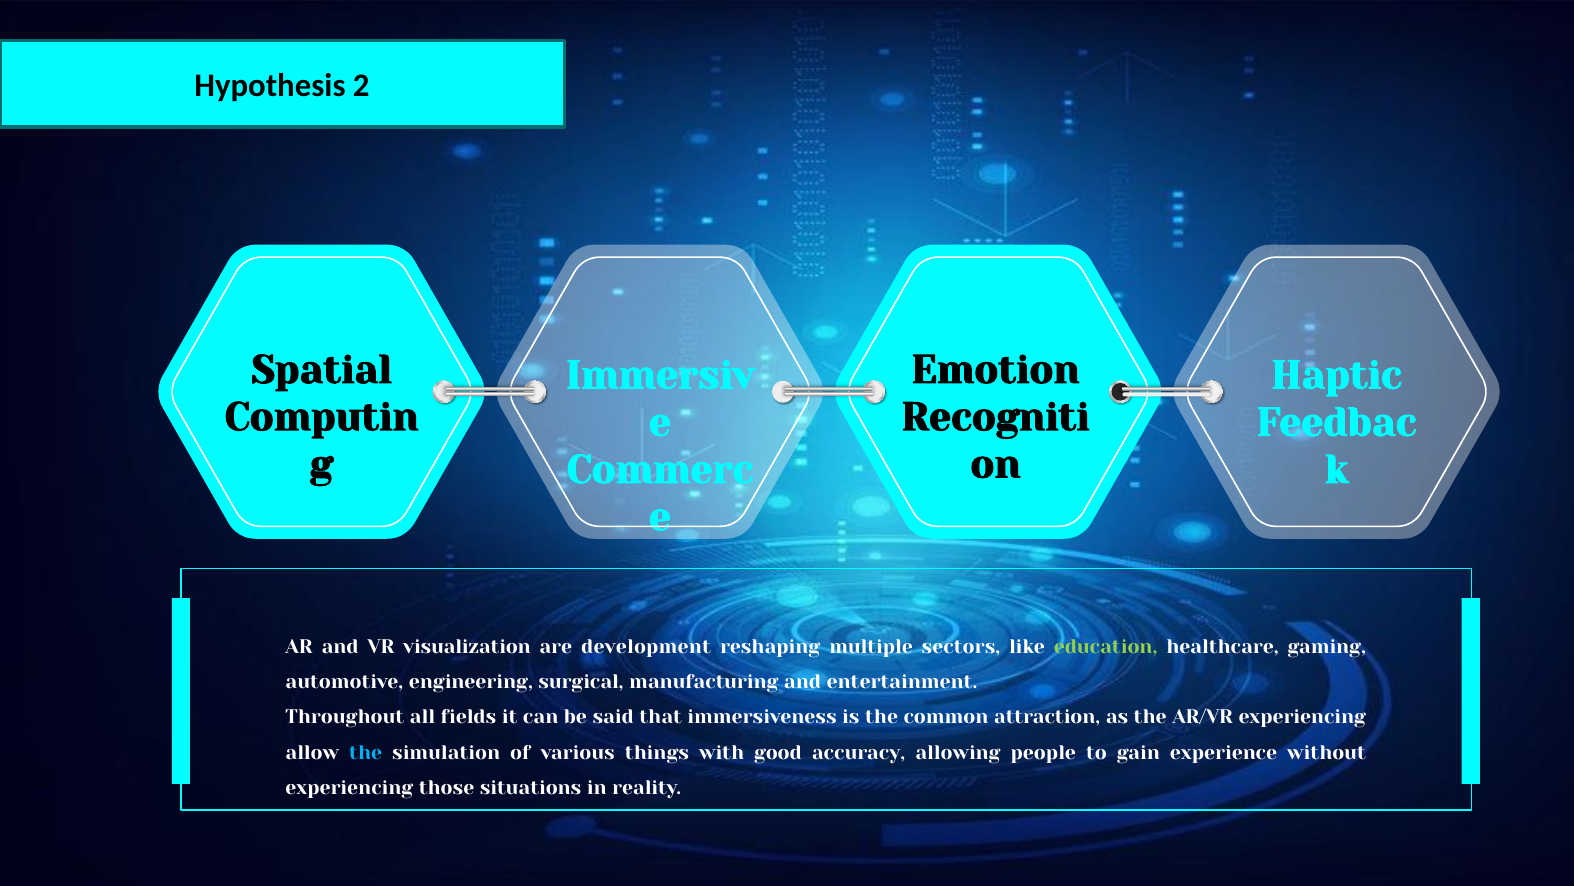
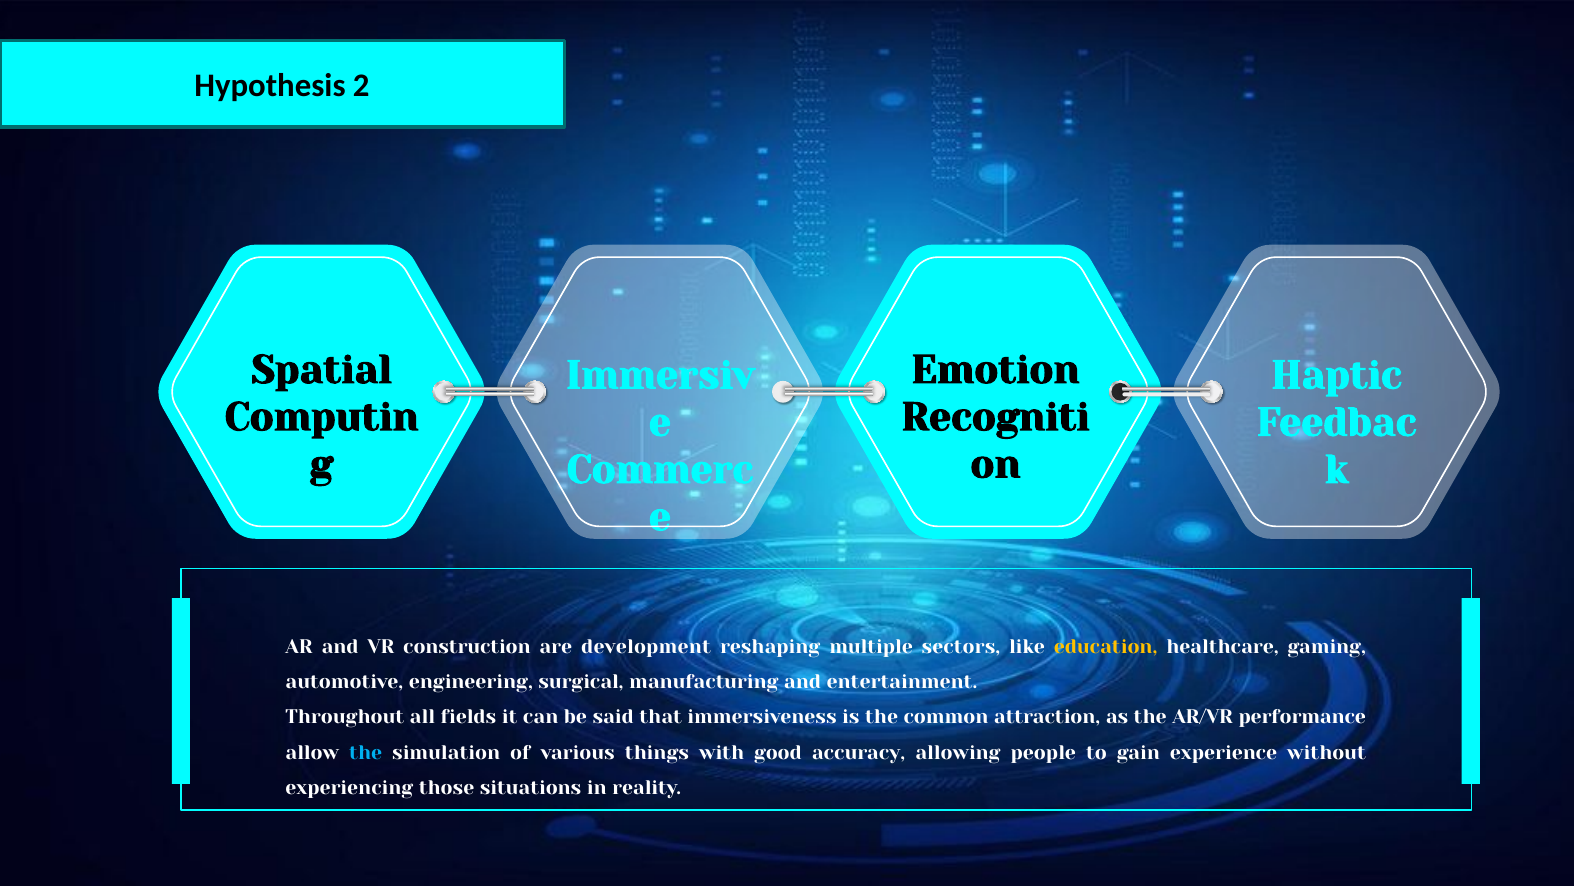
visualization: visualization -> construction
education colour: light green -> yellow
AR/VR experiencing: experiencing -> performance
